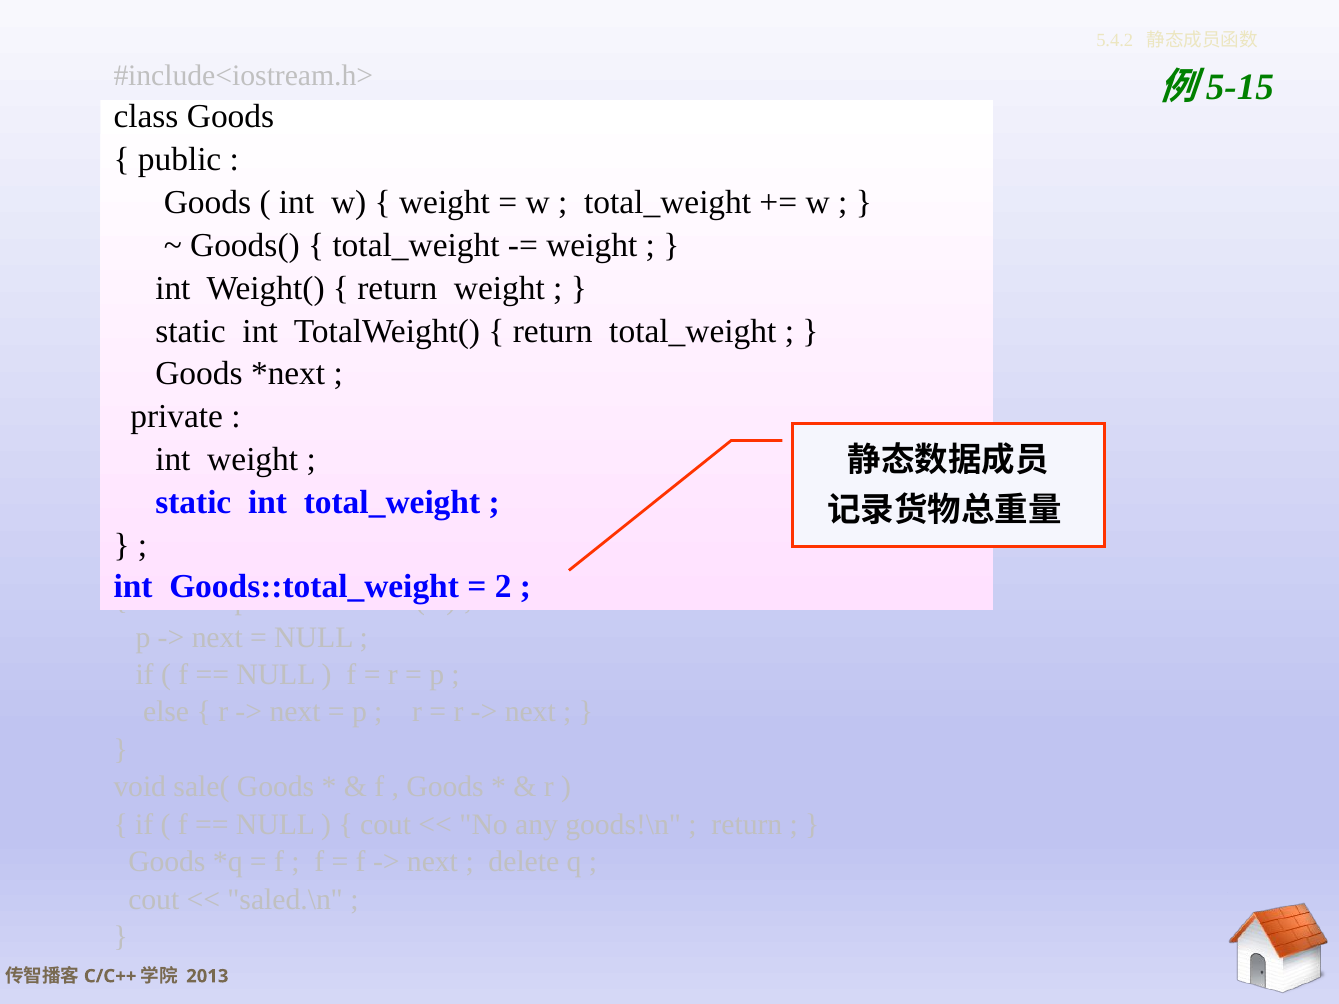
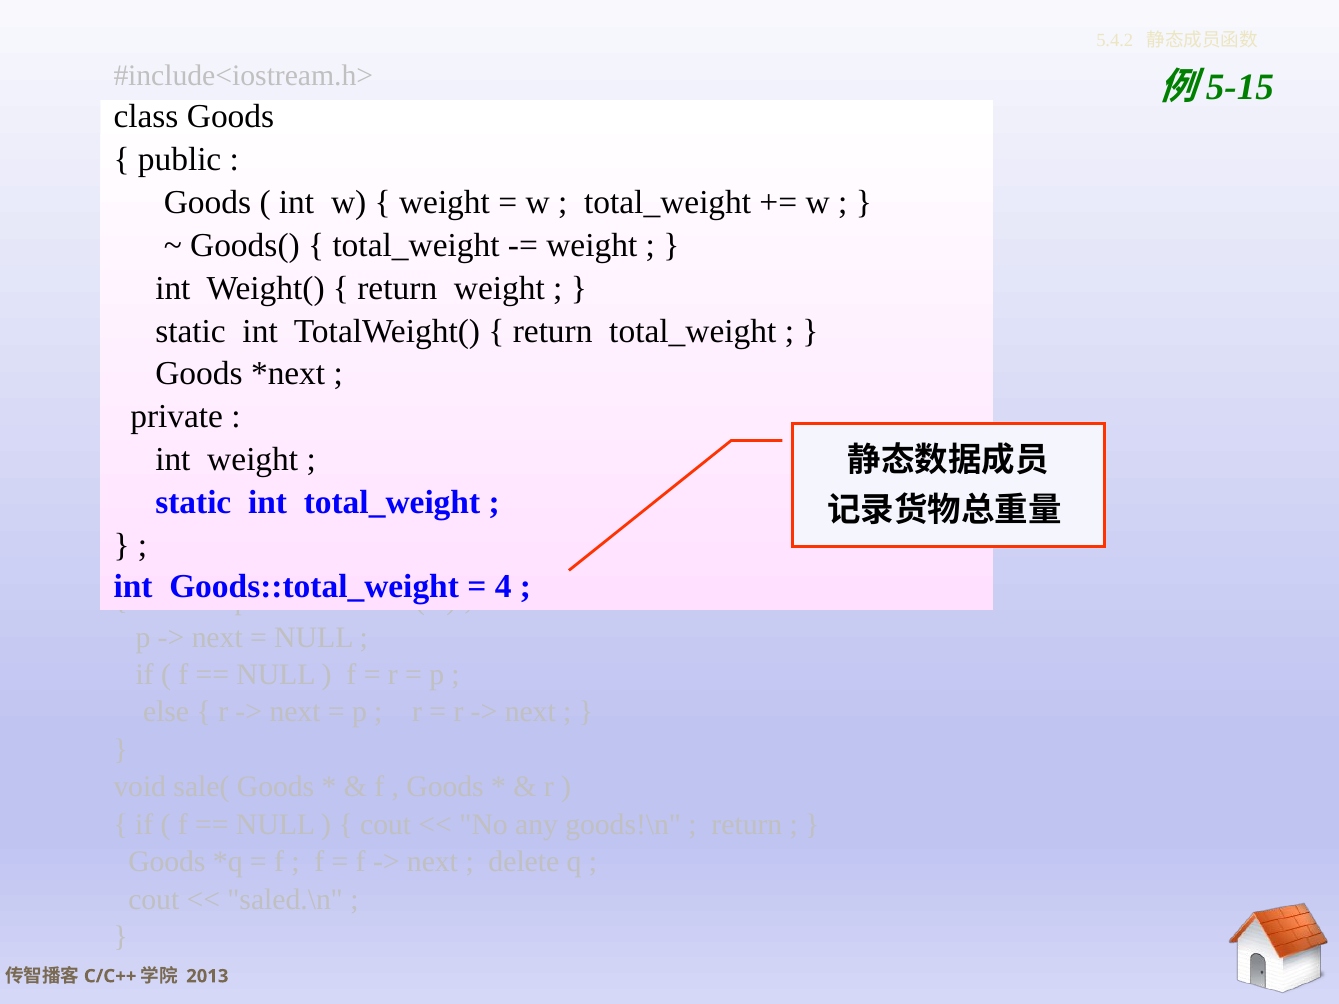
2: 2 -> 4
